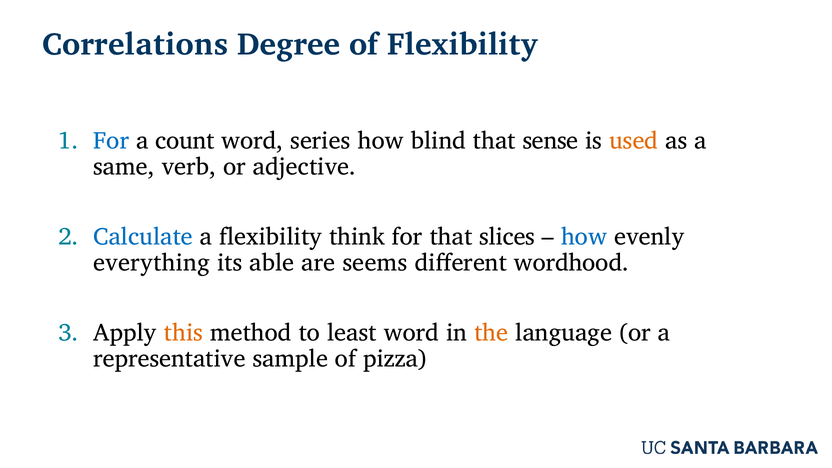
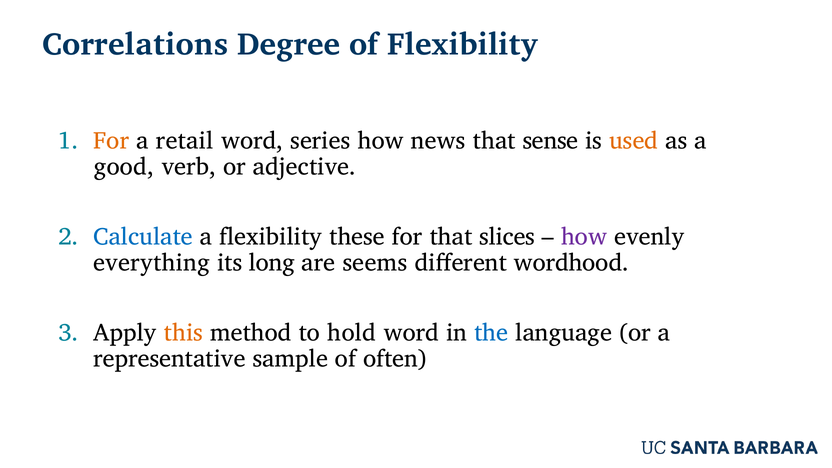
For at (111, 141) colour: blue -> orange
count: count -> retail
blind: blind -> news
same: same -> good
think: think -> these
how at (584, 237) colour: blue -> purple
able: able -> long
least: least -> hold
the colour: orange -> blue
pizza: pizza -> often
